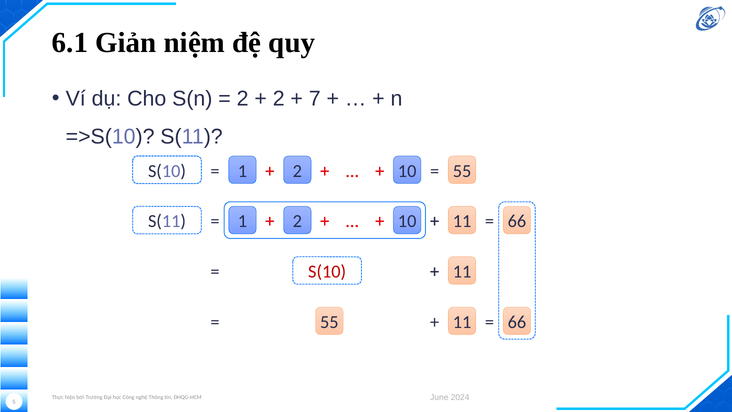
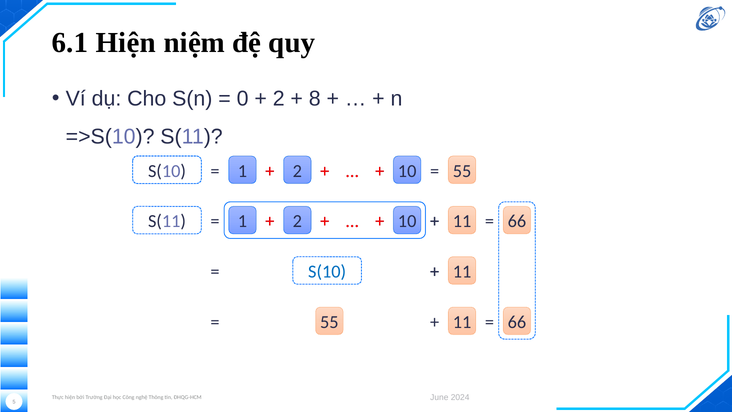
6.1 Giản: Giản -> Hiện
2 at (243, 99): 2 -> 0
7: 7 -> 8
S(10 at (327, 272) colour: red -> blue
